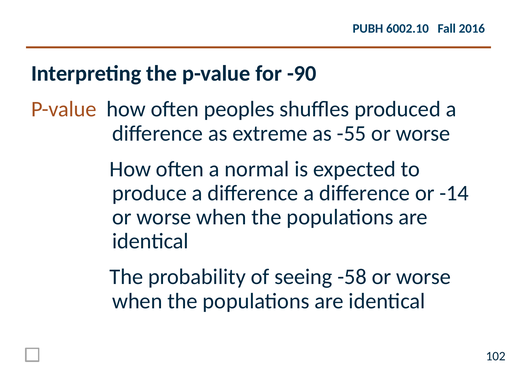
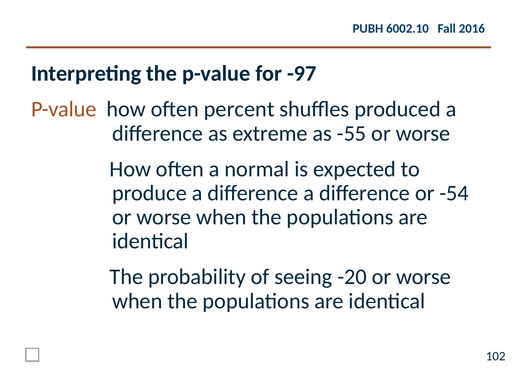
-90: -90 -> -97
peoples: peoples -> percent
-14: -14 -> -54
-58: -58 -> -20
